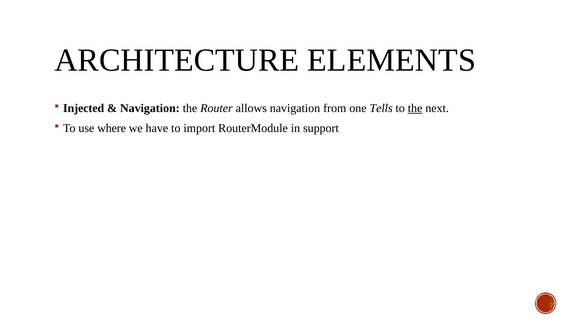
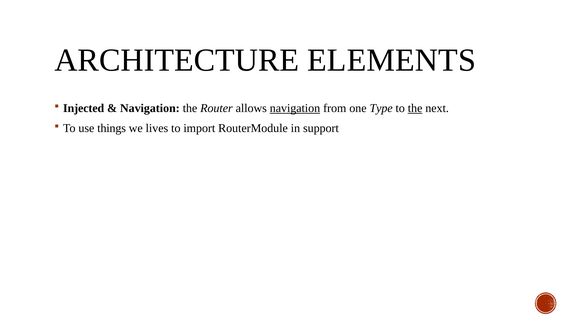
navigation at (295, 108) underline: none -> present
Tells: Tells -> Type
where: where -> things
have: have -> lives
